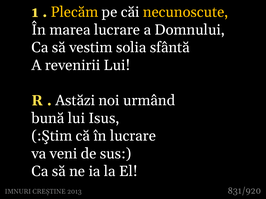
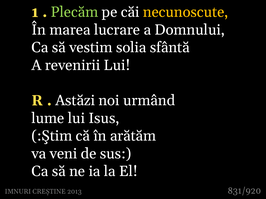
Plecăm colour: yellow -> light green
bună: bună -> lume
în lucrare: lucrare -> arătăm
